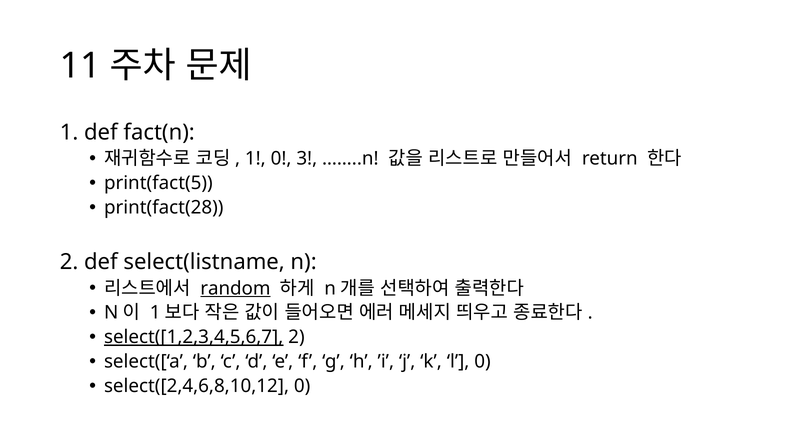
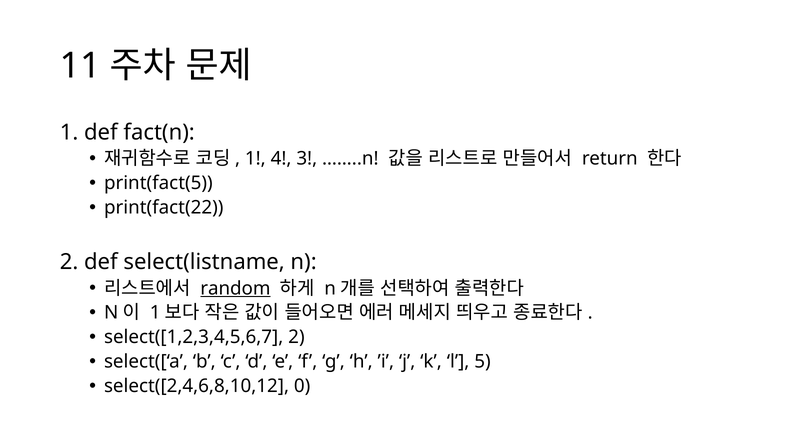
1 0: 0 -> 4
print(fact(28: print(fact(28 -> print(fact(22
select([1,2,3,4,5,6,7 underline: present -> none
l 0: 0 -> 5
